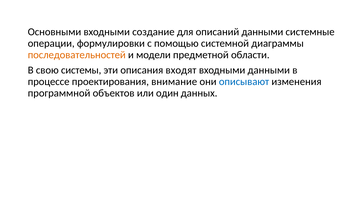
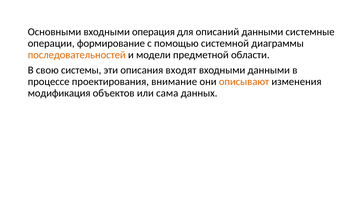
создание: создание -> операция
формулировки: формулировки -> формирование
описывают colour: blue -> orange
программной: программной -> модификация
один: один -> сама
